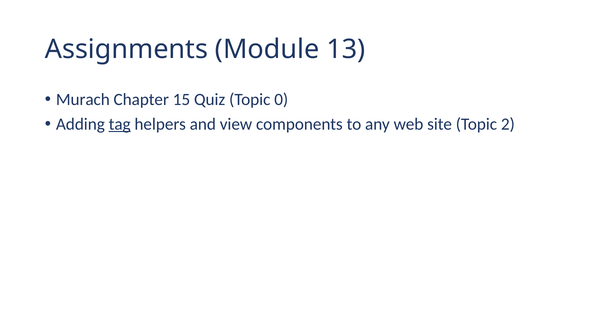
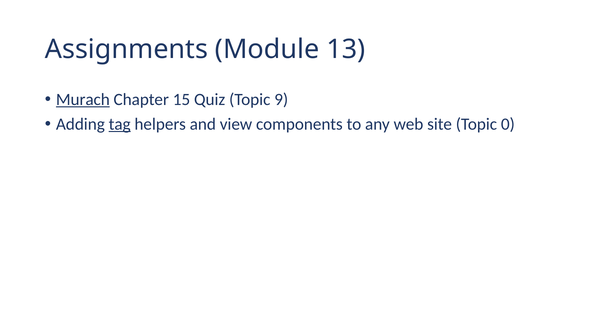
Murach underline: none -> present
0: 0 -> 9
2: 2 -> 0
